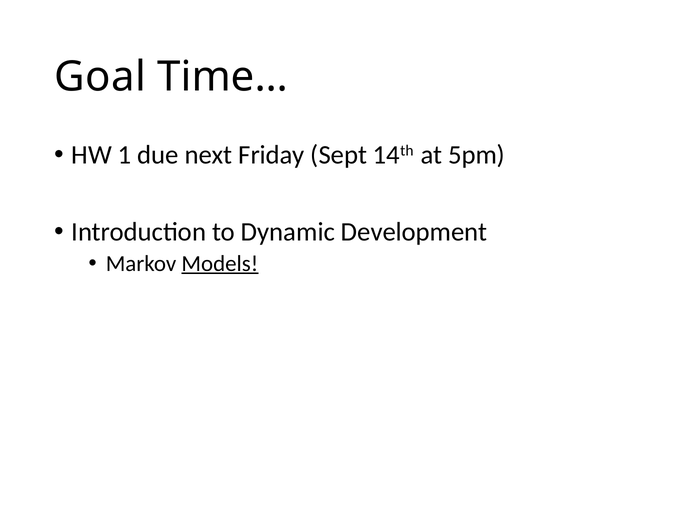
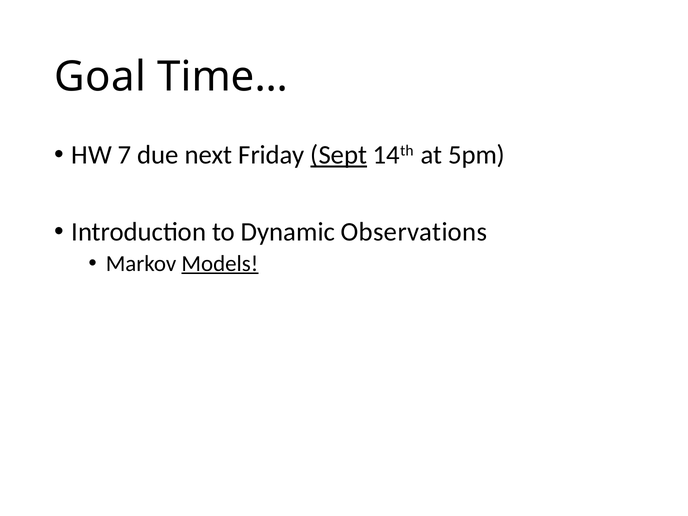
1: 1 -> 7
Sept underline: none -> present
Development: Development -> Observations
